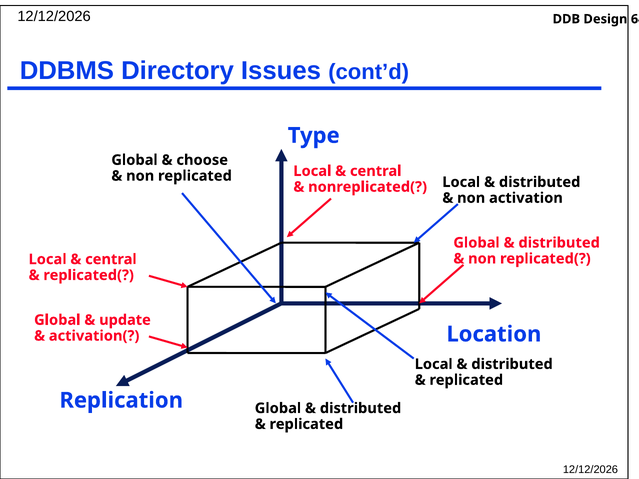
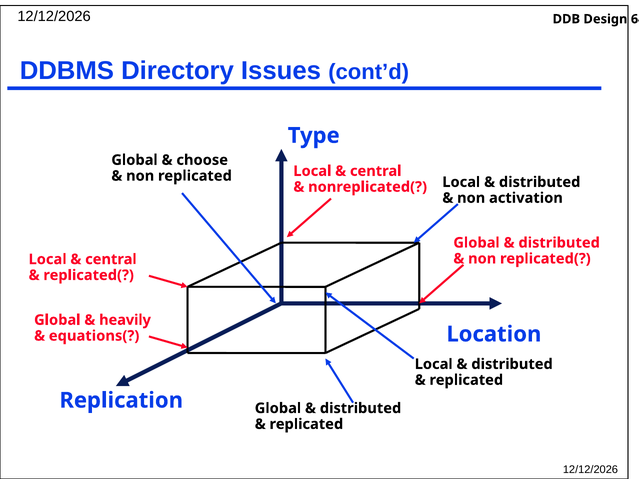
update: update -> heavily
activation(: activation( -> equations(
